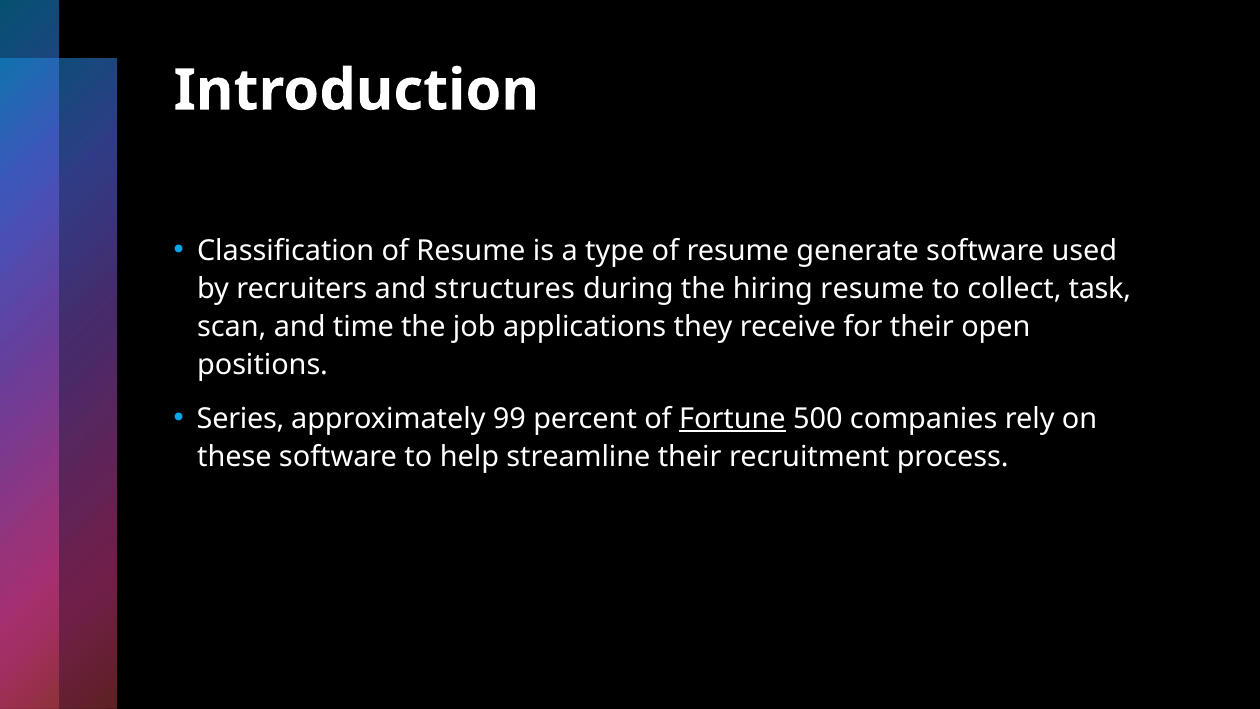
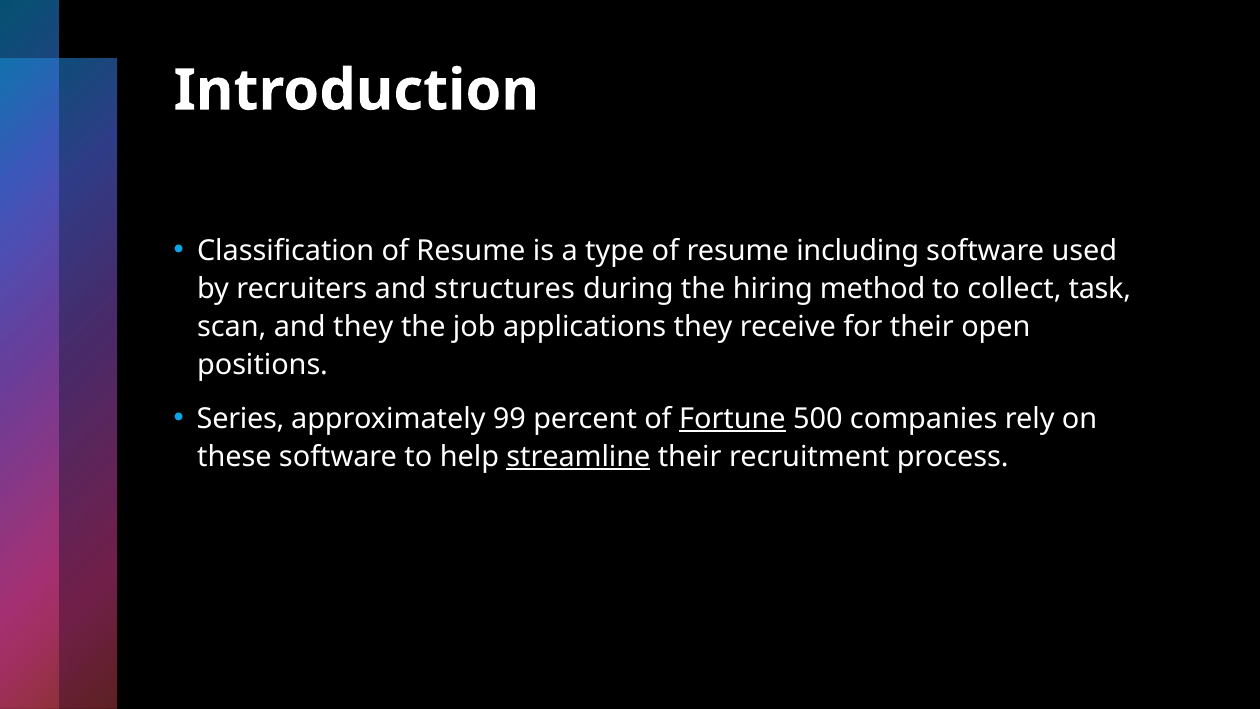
generate: generate -> including
hiring resume: resume -> method
and time: time -> they
streamline underline: none -> present
